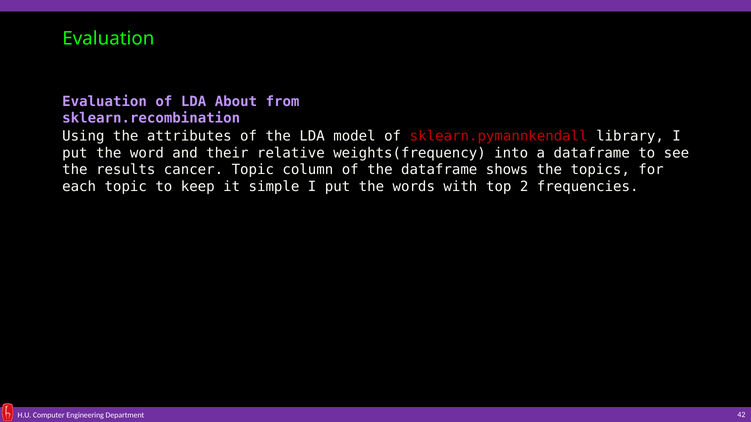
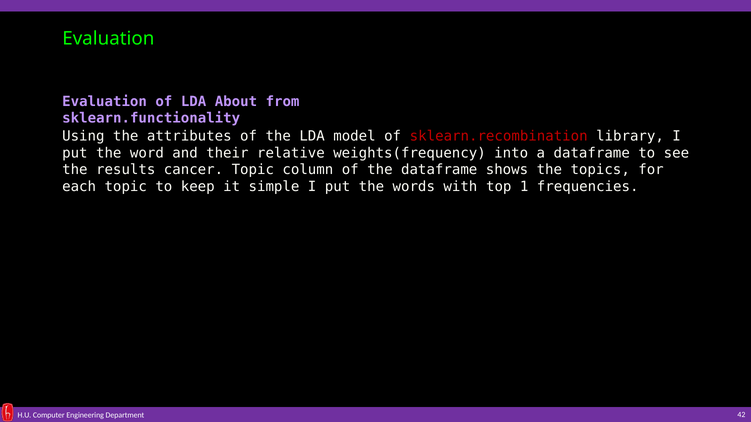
sklearn.recombination: sklearn.recombination -> sklearn.functionality
sklearn.pymannkendall: sklearn.pymannkendall -> sklearn.recombination
2: 2 -> 1
